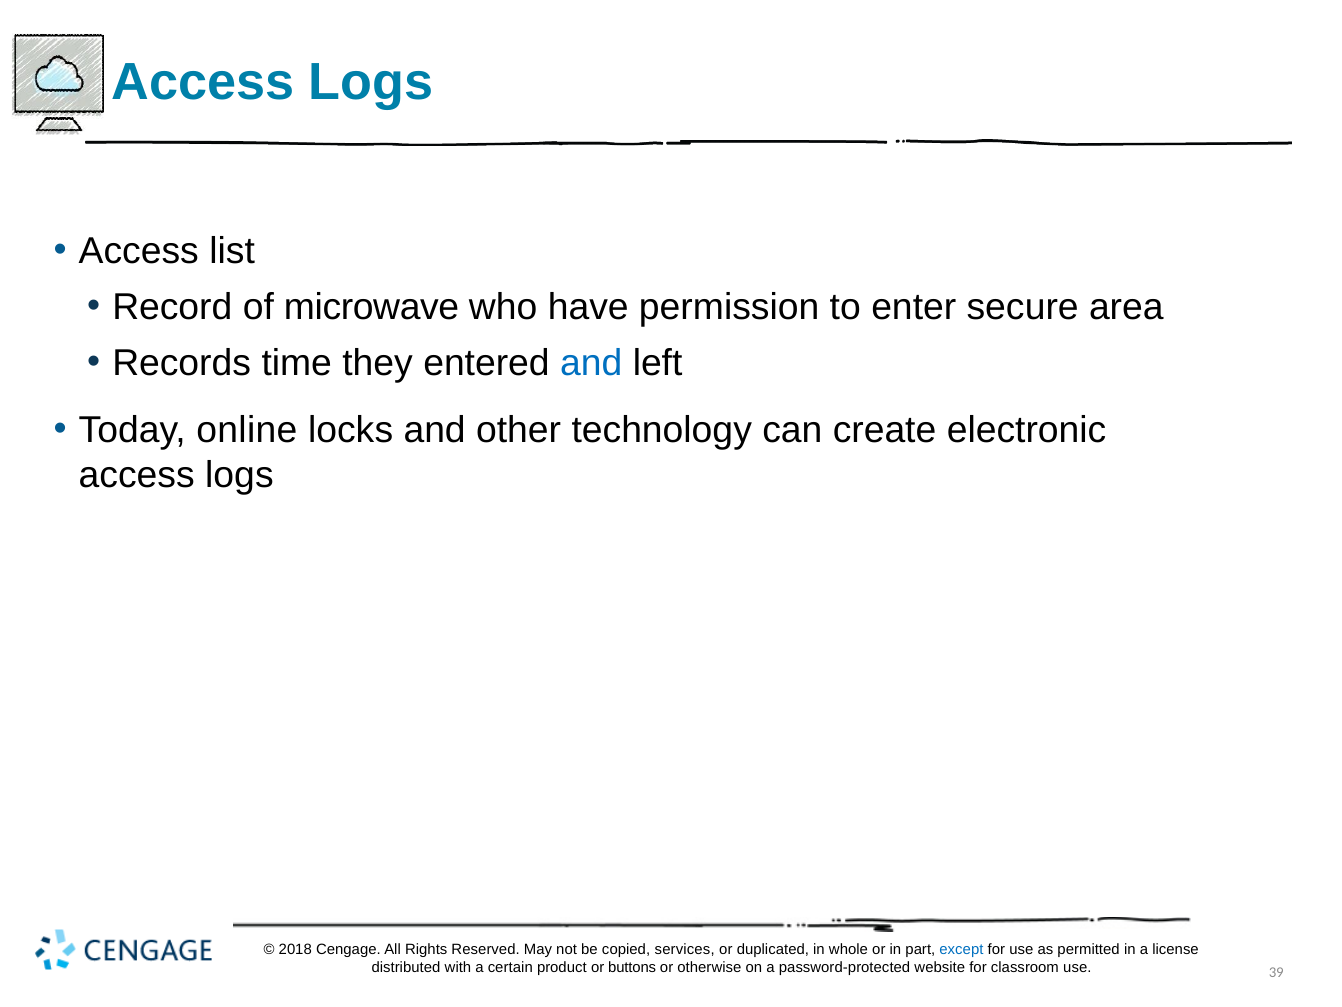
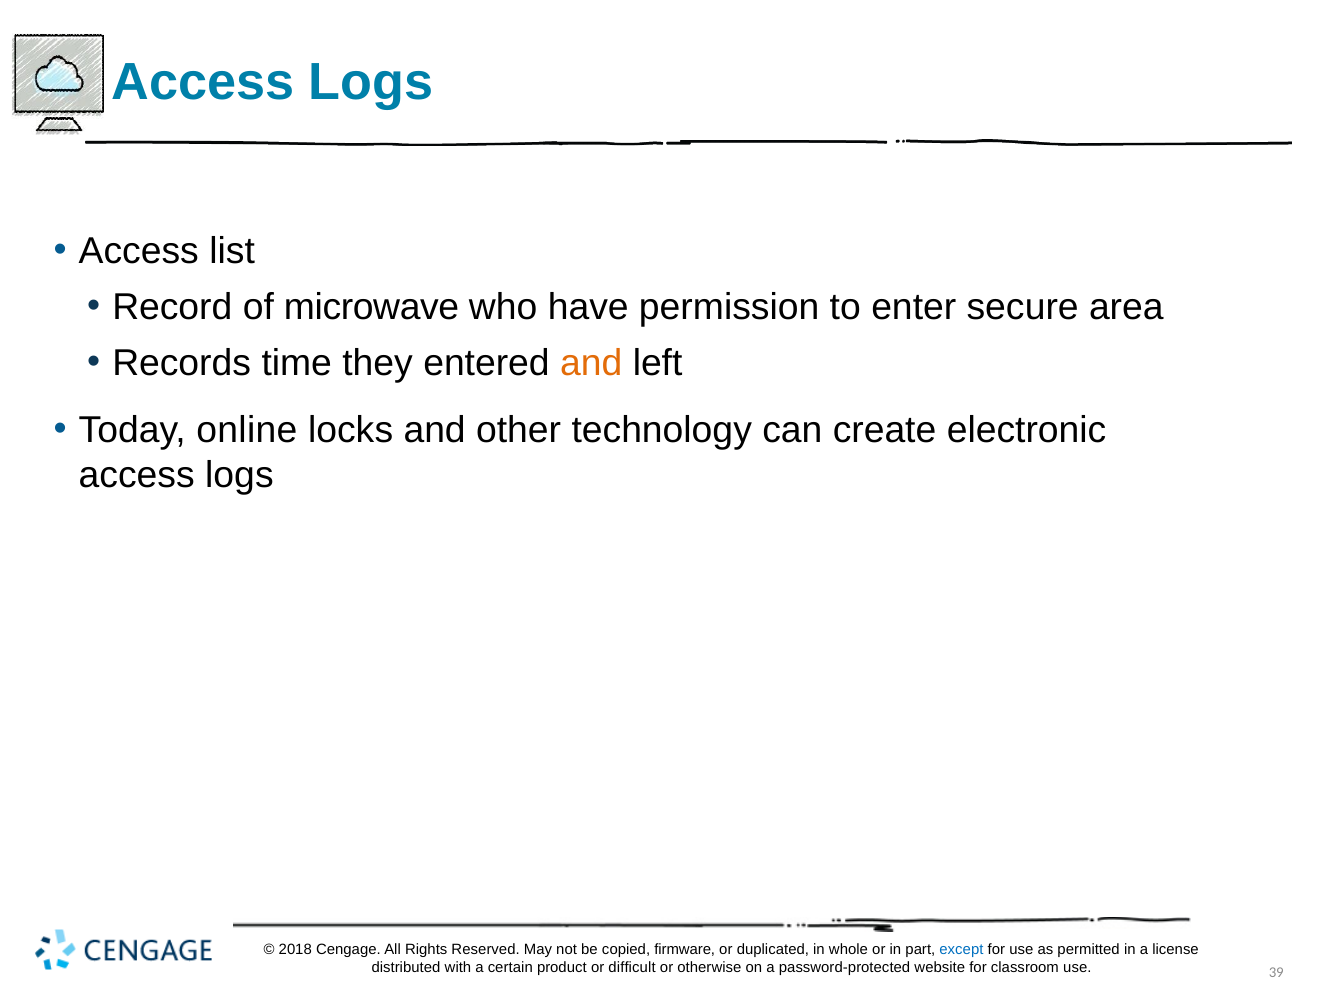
and at (591, 363) colour: blue -> orange
services: services -> firmware
buttons: buttons -> difficult
